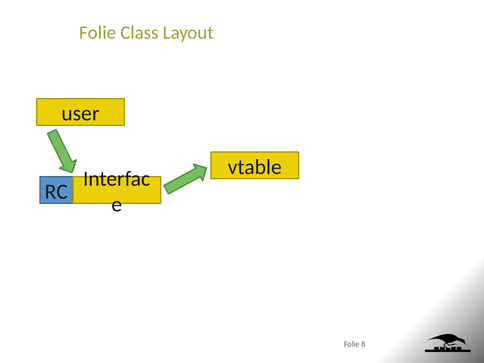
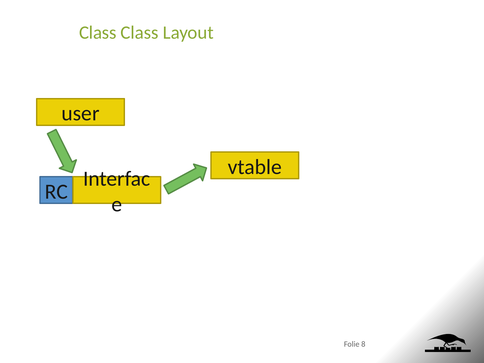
Folie at (98, 33): Folie -> Class
